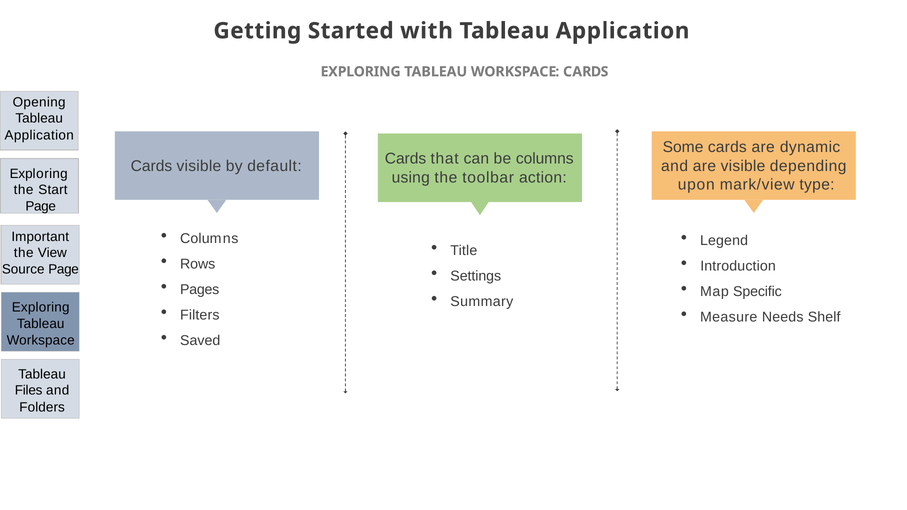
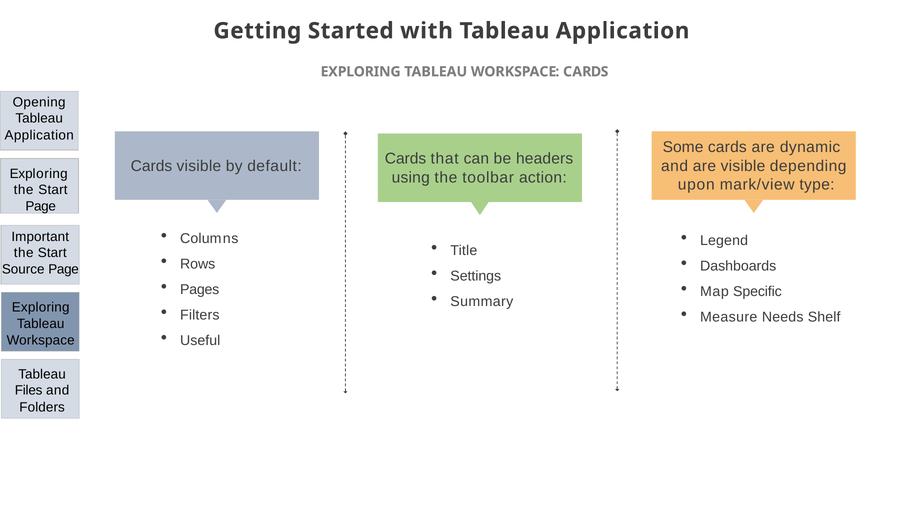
be columns: columns -> headers
View at (52, 253): View -> Start
Introduction: Introduction -> Dashboards
Saved: Saved -> Useful
